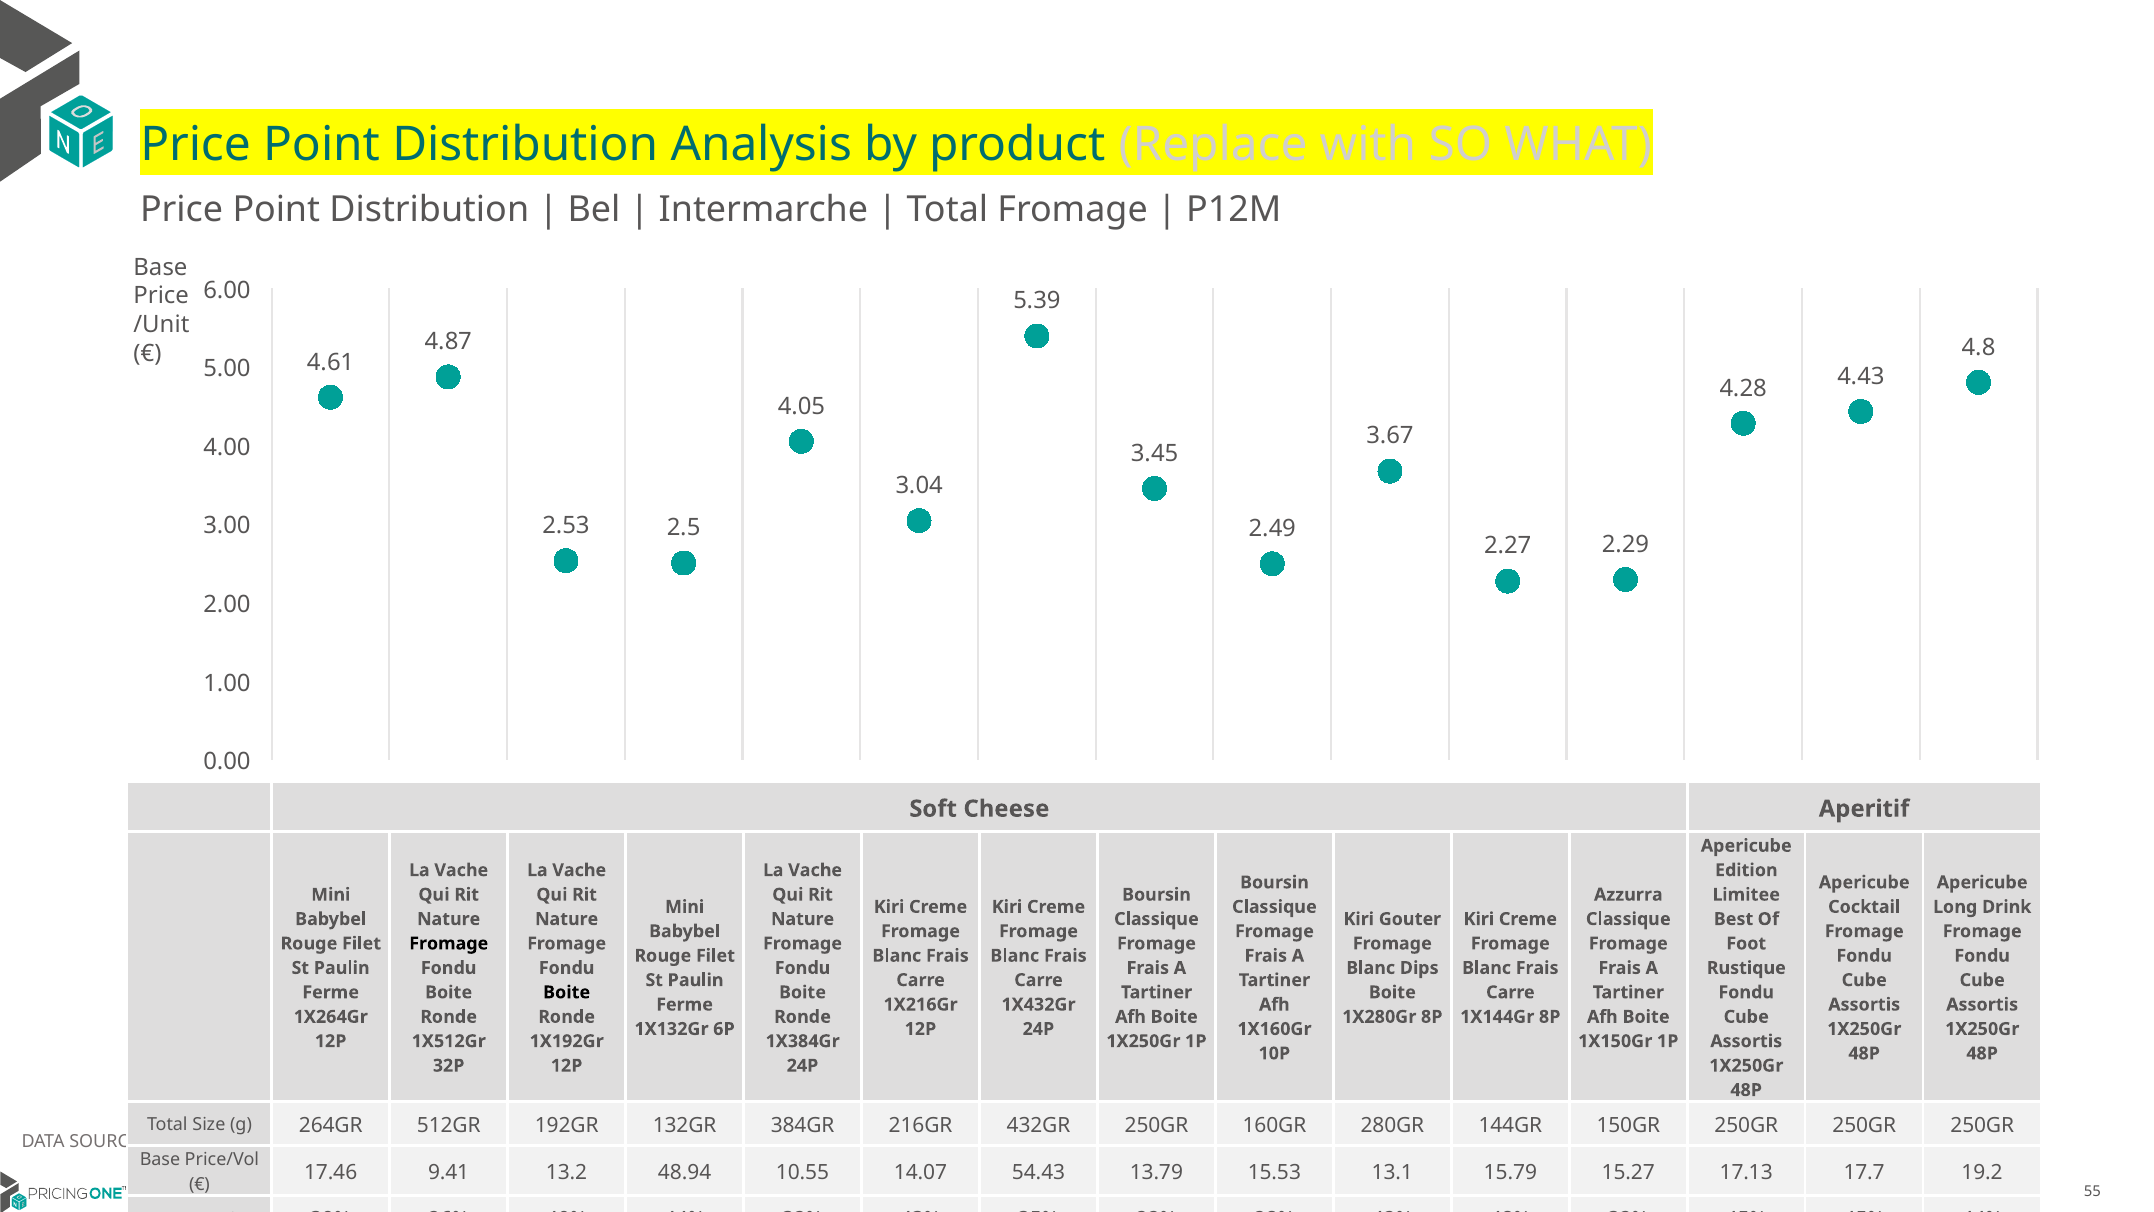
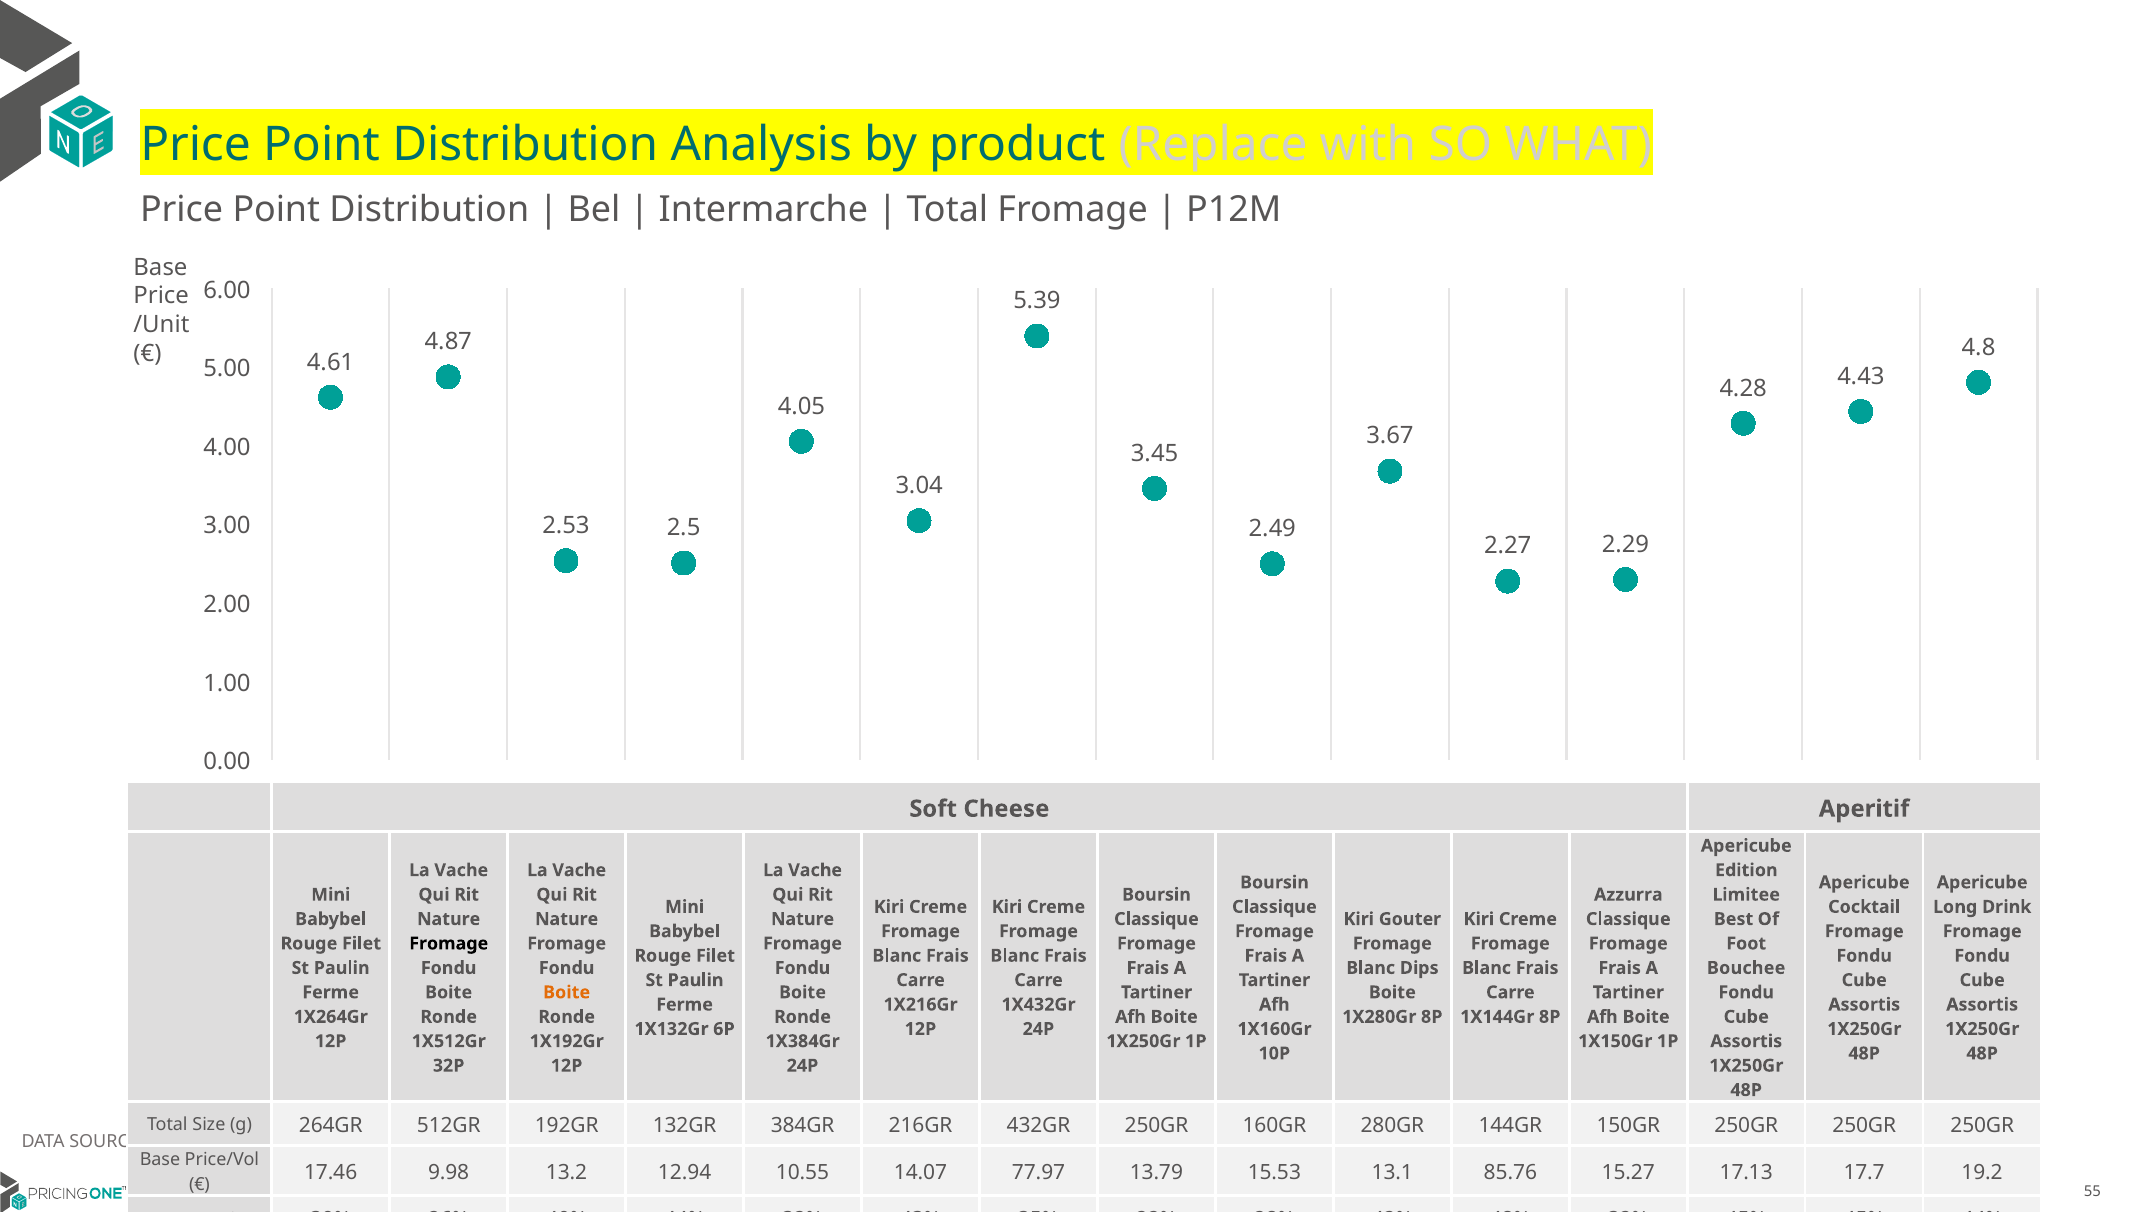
Rustique: Rustique -> Bouchee
Boite at (567, 992) colour: black -> orange
9.41: 9.41 -> 9.98
48.94: 48.94 -> 12.94
54.43: 54.43 -> 77.97
15.79: 15.79 -> 85.76
